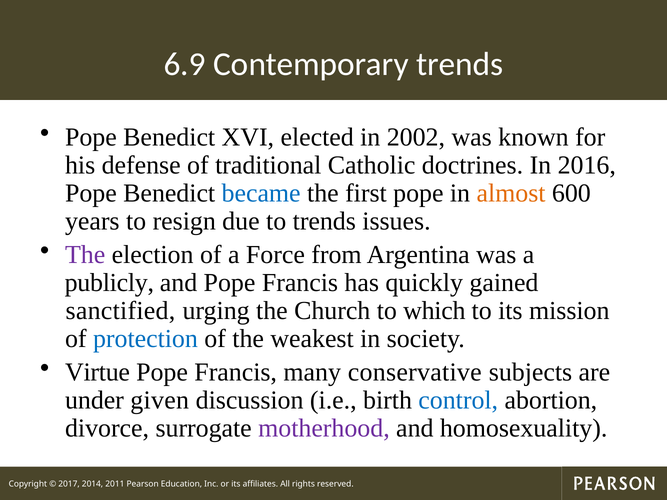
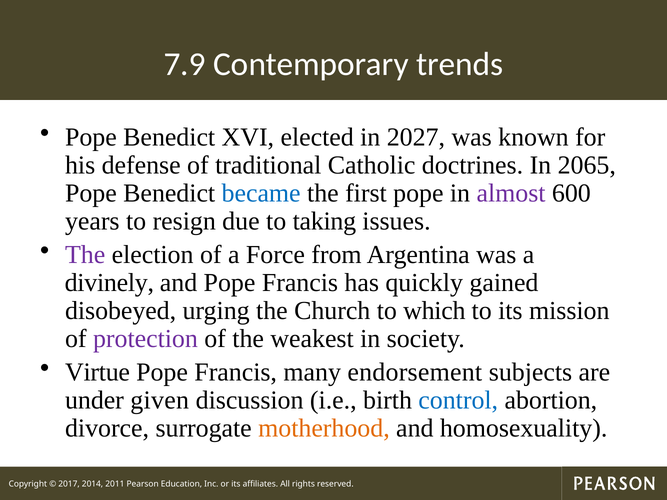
6.9: 6.9 -> 7.9
2002: 2002 -> 2027
2016: 2016 -> 2065
almost colour: orange -> purple
to trends: trends -> taking
publicly: publicly -> divinely
sanctified: sanctified -> disobeyed
protection colour: blue -> purple
conservative: conservative -> endorsement
motherhood colour: purple -> orange
